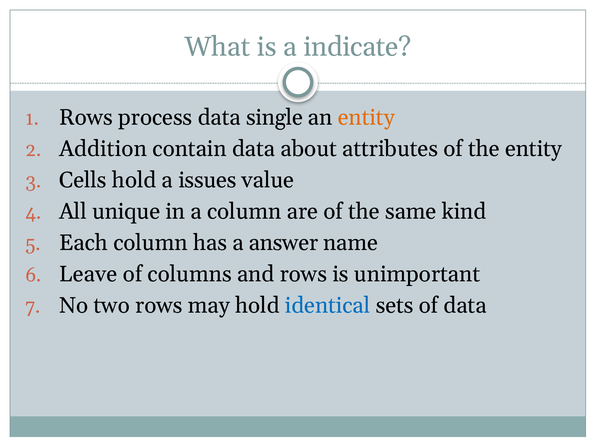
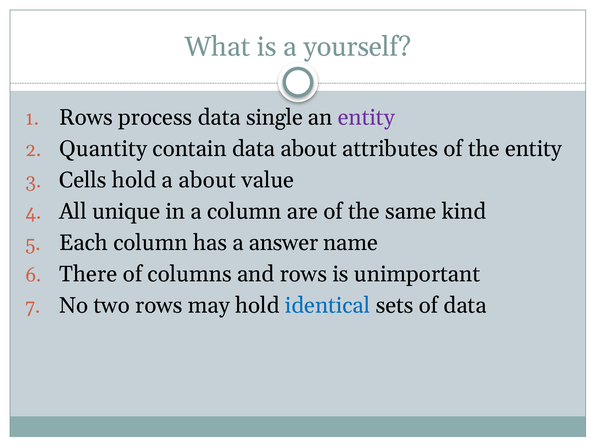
indicate: indicate -> yourself
entity at (366, 117) colour: orange -> purple
Addition: Addition -> Quantity
a issues: issues -> about
Leave: Leave -> There
